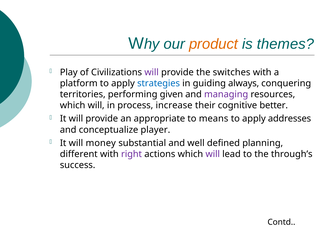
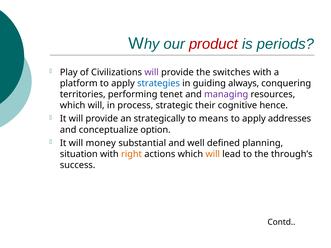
product colour: orange -> red
themes: themes -> periods
given: given -> tenet
increase: increase -> strategic
better: better -> hence
appropriate: appropriate -> strategically
player: player -> option
different: different -> situation
right colour: purple -> orange
will at (213, 154) colour: purple -> orange
